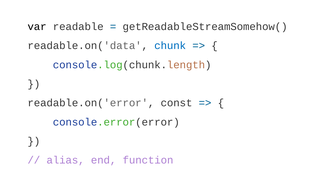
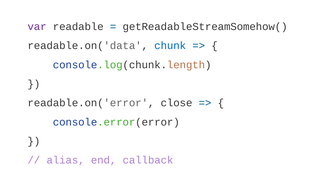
var colour: black -> purple
const: const -> close
function: function -> callback
